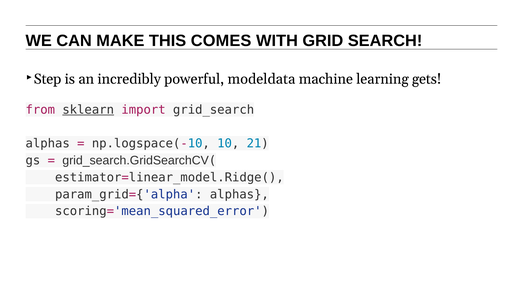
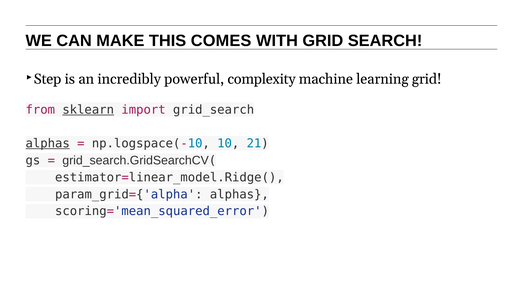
modeldata: modeldata -> complexity
learning gets: gets -> grid
alphas at (48, 143) underline: none -> present
